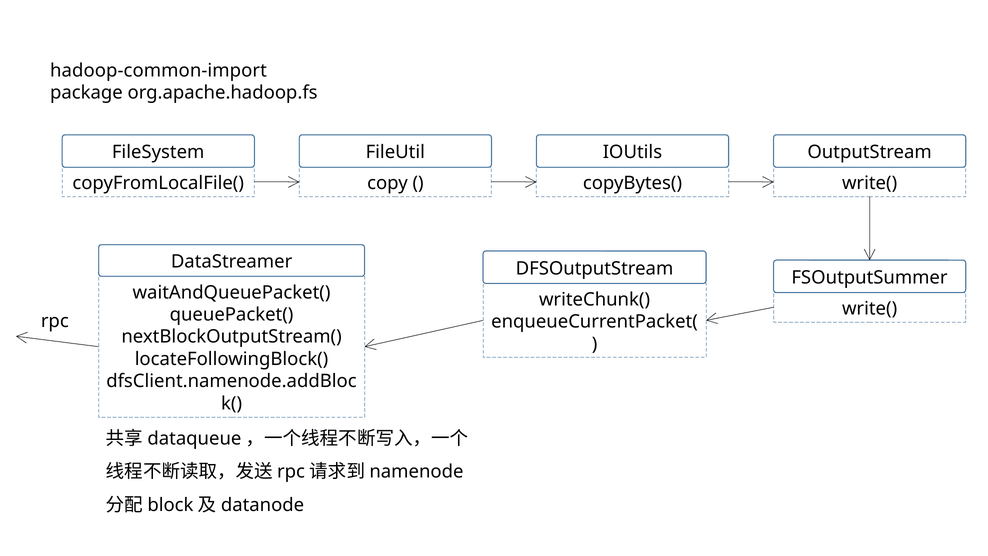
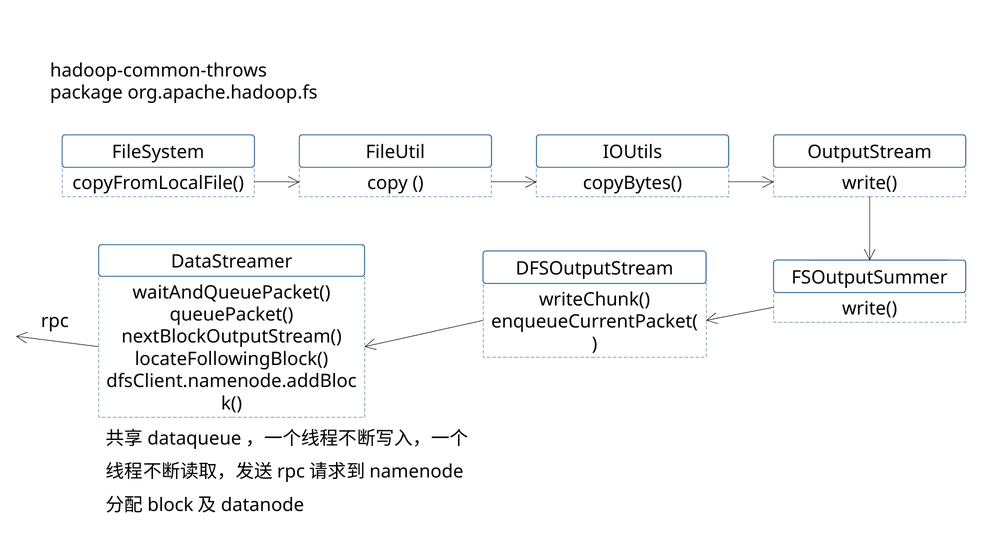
hadoop-common-import: hadoop-common-import -> hadoop-common-throws
